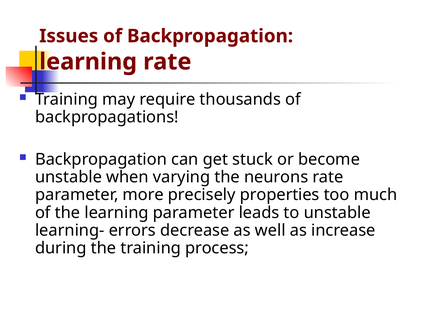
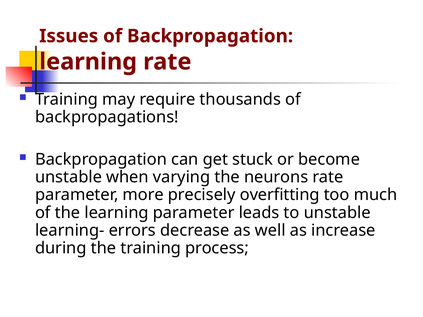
properties: properties -> overfitting
